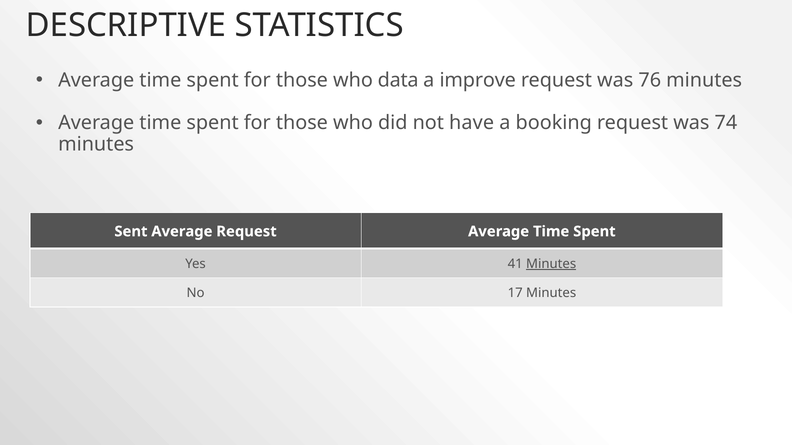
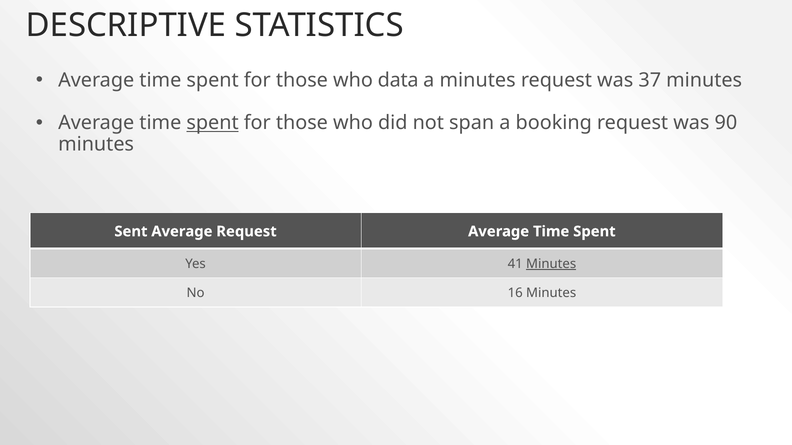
a improve: improve -> minutes
76: 76 -> 37
spent at (213, 123) underline: none -> present
have: have -> span
74: 74 -> 90
17: 17 -> 16
